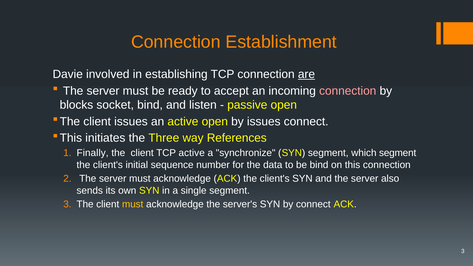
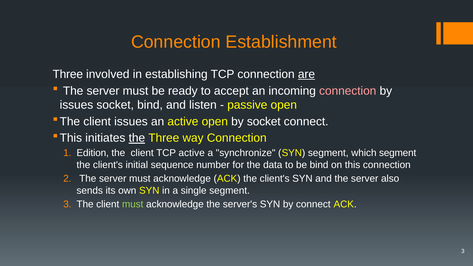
Davie at (68, 74): Davie -> Three
blocks at (76, 105): blocks -> issues
by issues: issues -> socket
the at (137, 138) underline: none -> present
way References: References -> Connection
Finally: Finally -> Edition
must at (133, 204) colour: yellow -> light green
